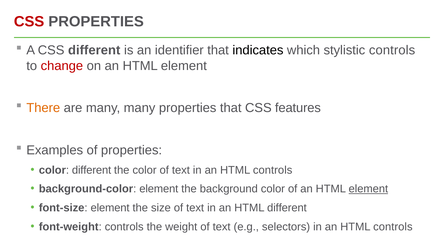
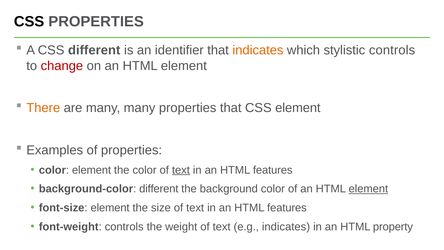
CSS at (29, 22) colour: red -> black
indicates at (258, 50) colour: black -> orange
CSS features: features -> element
color different: different -> element
text at (181, 170) underline: none -> present
controls at (273, 170): controls -> features
background-color element: element -> different
different at (287, 208): different -> features
e.g selectors: selectors -> indicates
controls at (393, 226): controls -> property
